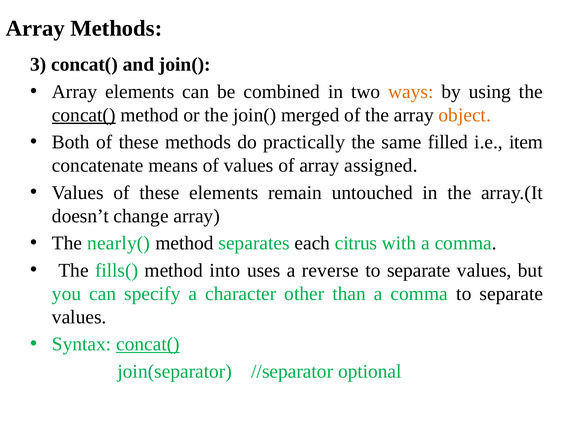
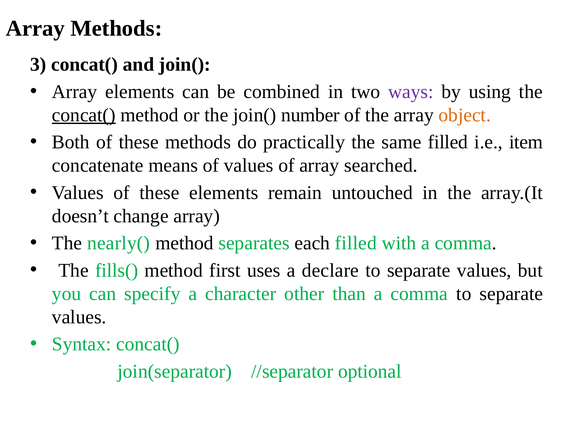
ways colour: orange -> purple
merged: merged -> number
assigned: assigned -> searched
each citrus: citrus -> filled
into: into -> first
reverse: reverse -> declare
concat( at (148, 344) underline: present -> none
